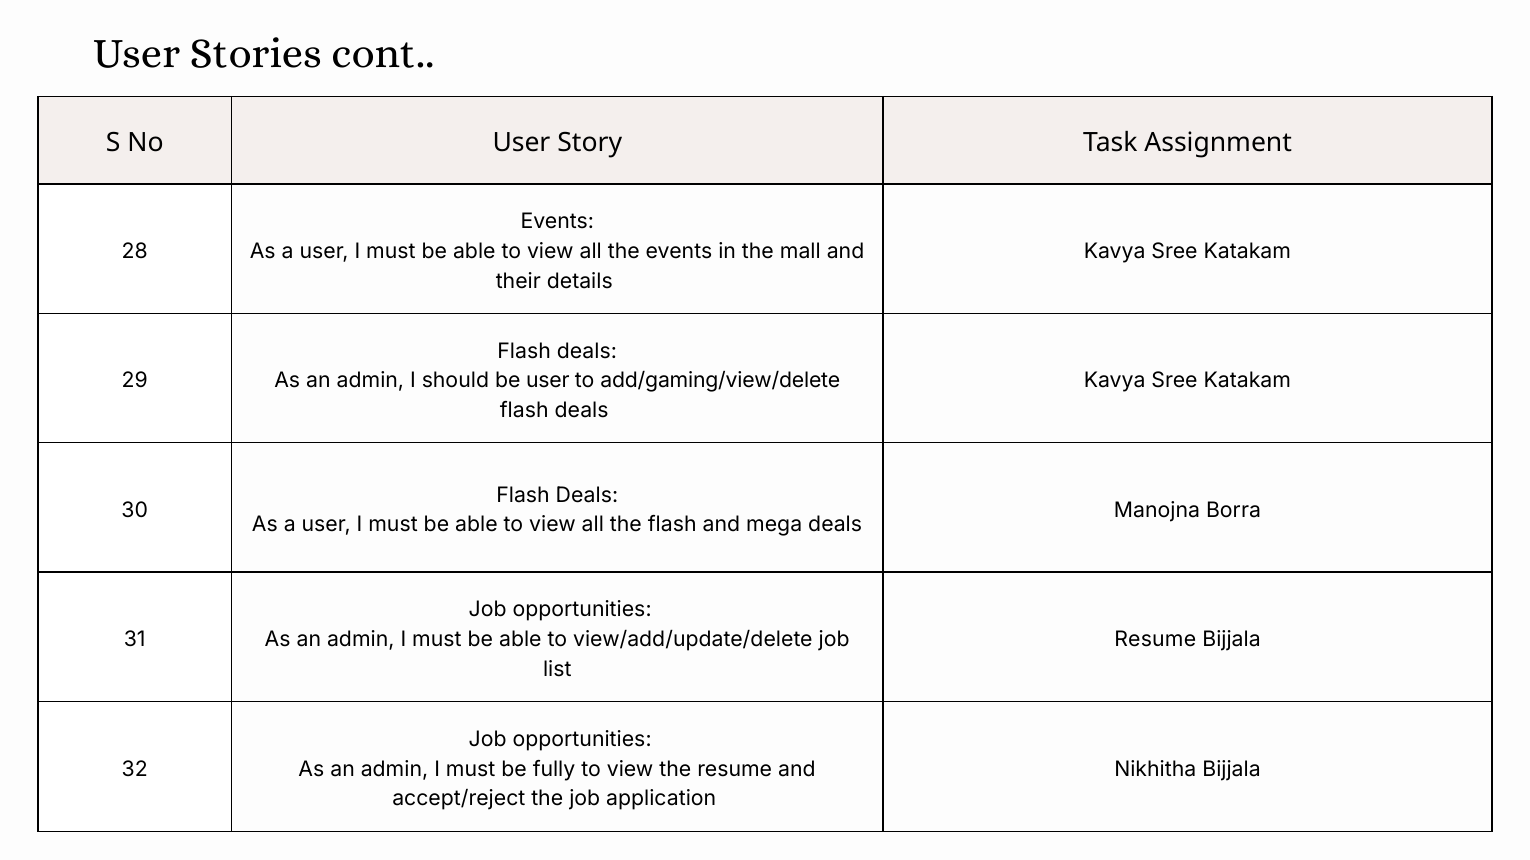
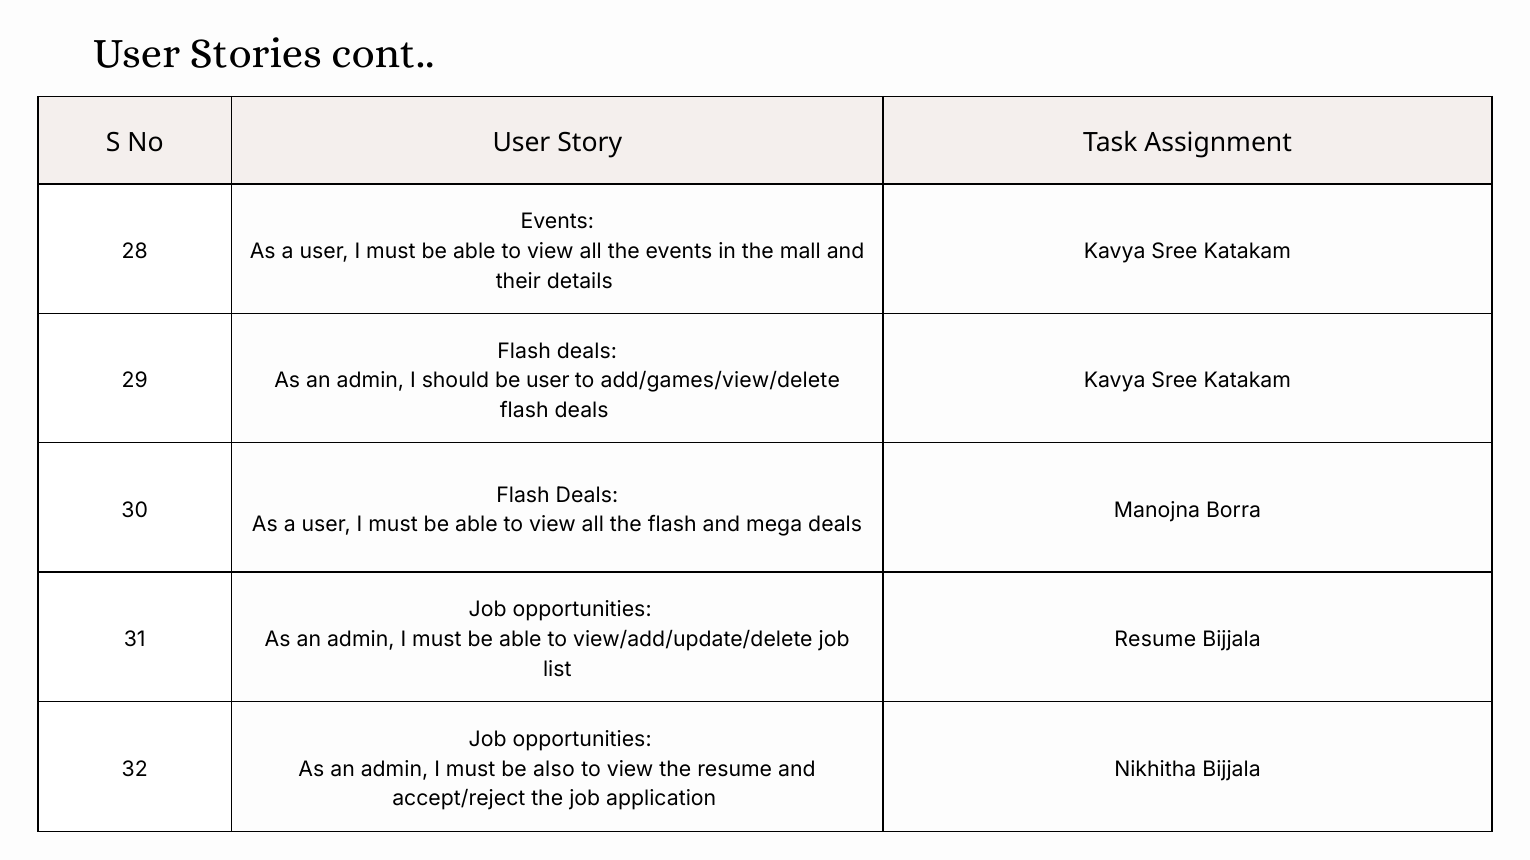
add/gaming/view/delete: add/gaming/view/delete -> add/games/view/delete
fully: fully -> also
